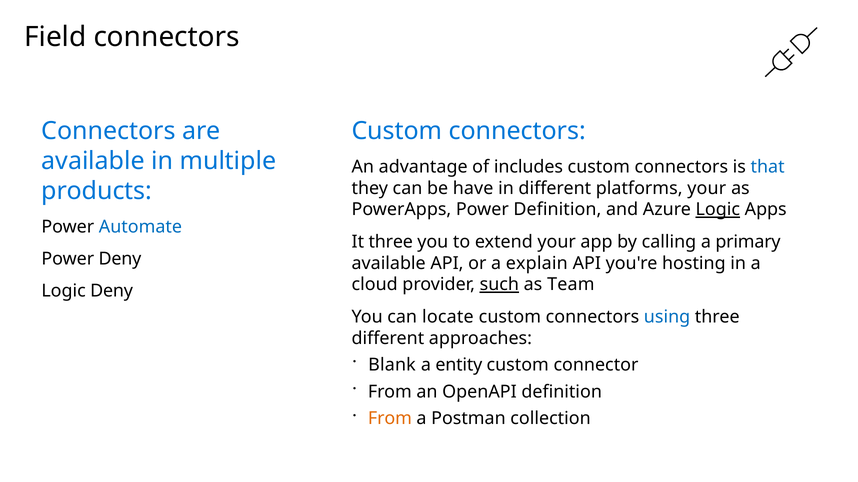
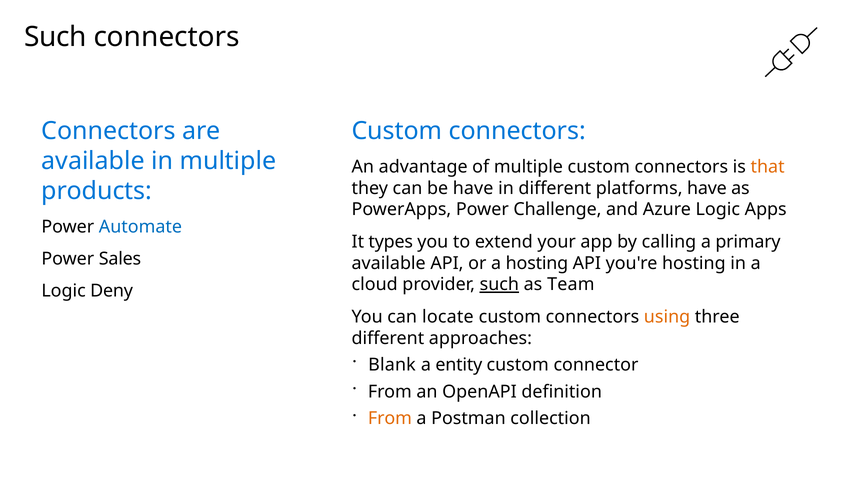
Field at (55, 37): Field -> Such
of includes: includes -> multiple
that colour: blue -> orange
platforms your: your -> have
Power Definition: Definition -> Challenge
Logic at (718, 210) underline: present -> none
It three: three -> types
Power Deny: Deny -> Sales
a explain: explain -> hosting
using colour: blue -> orange
